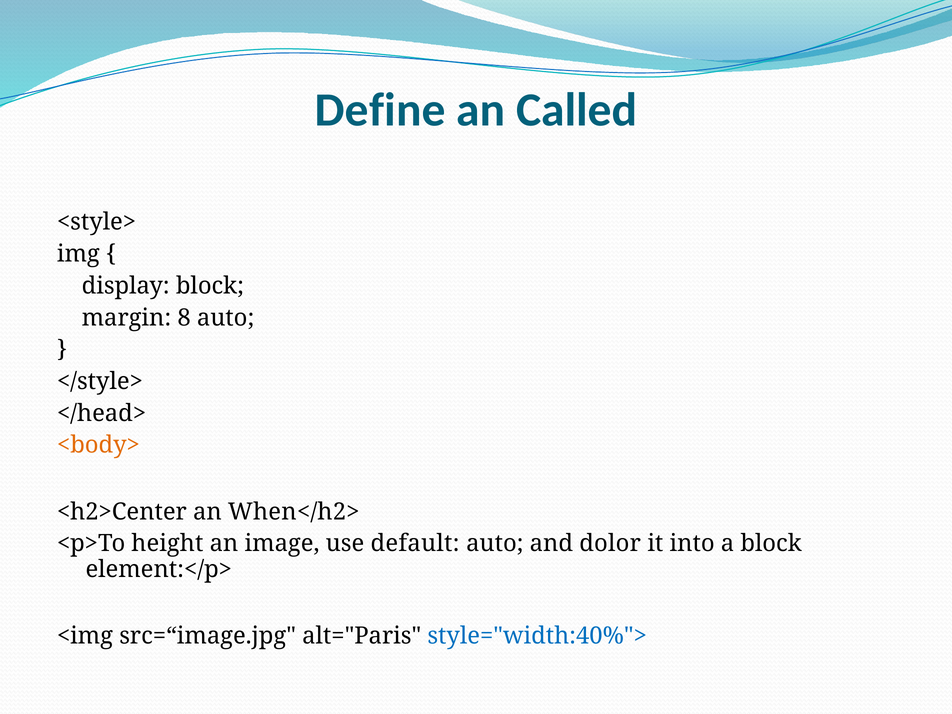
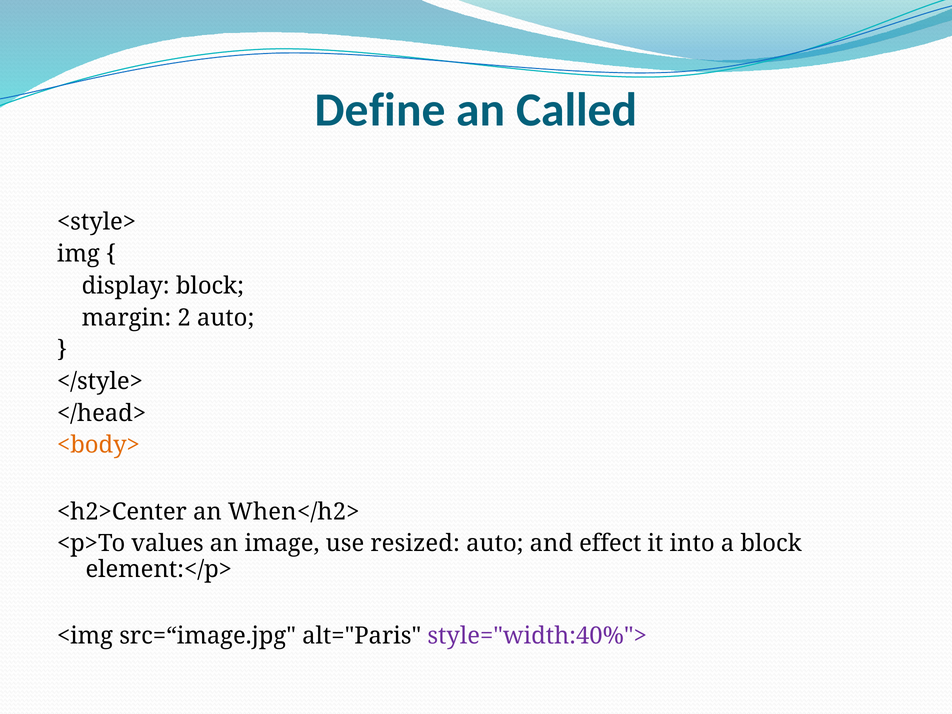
8: 8 -> 2
height: height -> values
default: default -> resized
dolor: dolor -> effect
style="width:40%"> colour: blue -> purple
